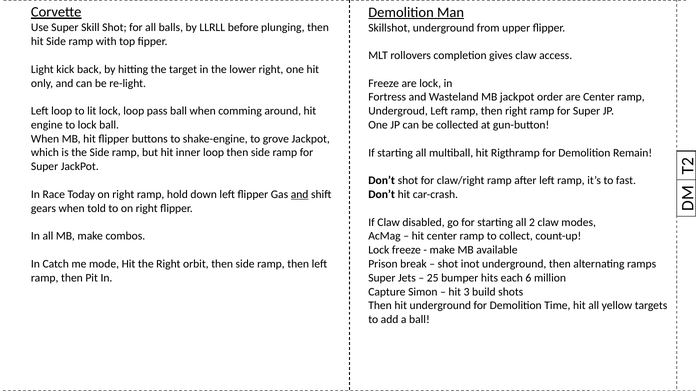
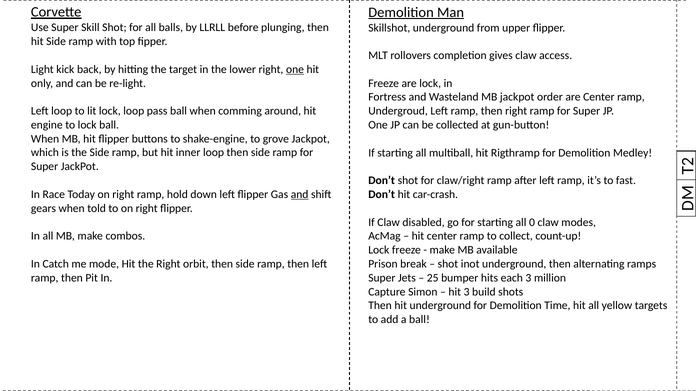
one at (295, 69) underline: none -> present
Remain: Remain -> Medley
all 2: 2 -> 0
each 6: 6 -> 3
